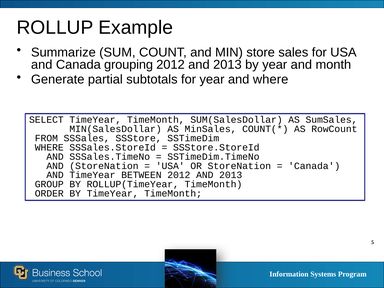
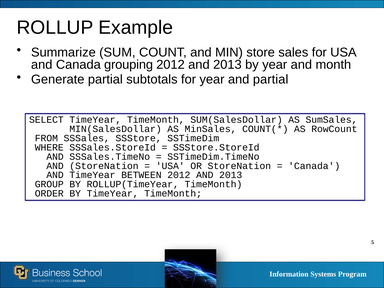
and where: where -> partial
